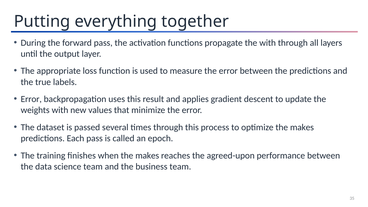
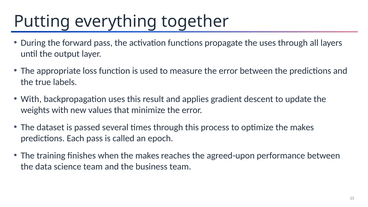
the with: with -> uses
Error at (31, 99): Error -> With
